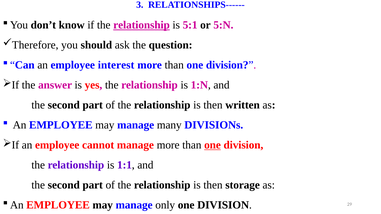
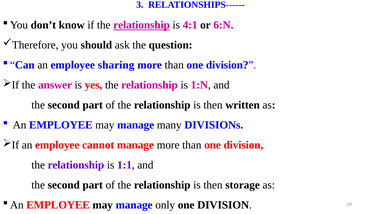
5:1: 5:1 -> 4:1
5:N: 5:N -> 6:N
interest: interest -> sharing
one at (213, 145) underline: present -> none
